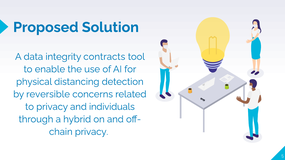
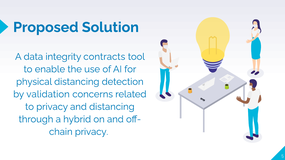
reversible: reversible -> validation
and individuals: individuals -> distancing
